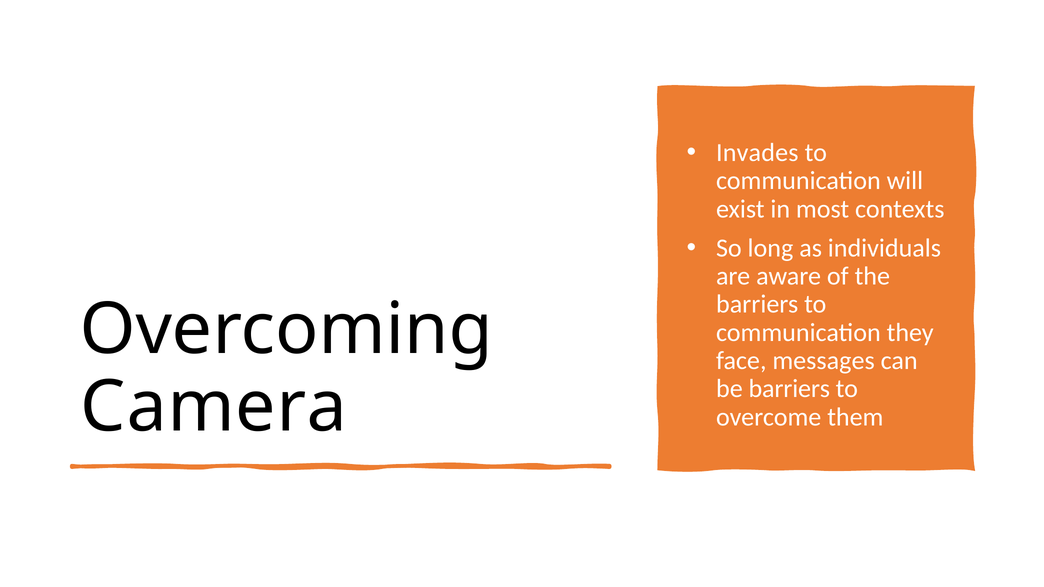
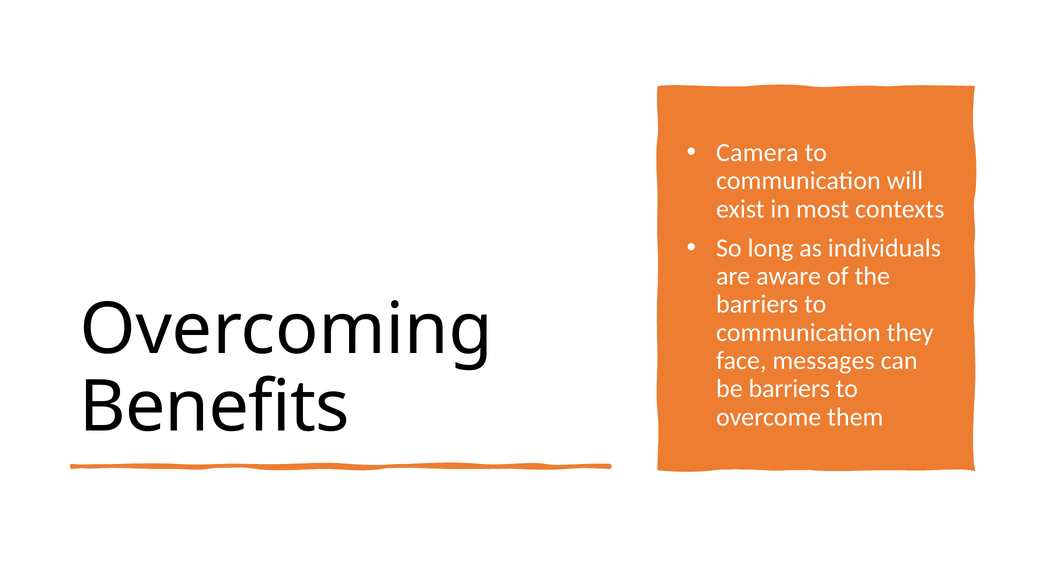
Invades: Invades -> Camera
Camera: Camera -> Benefits
